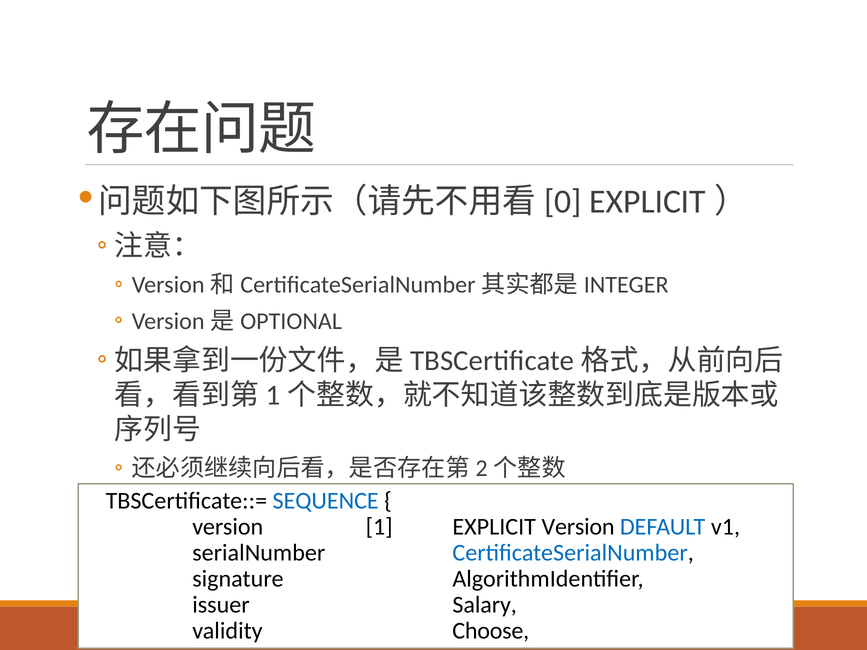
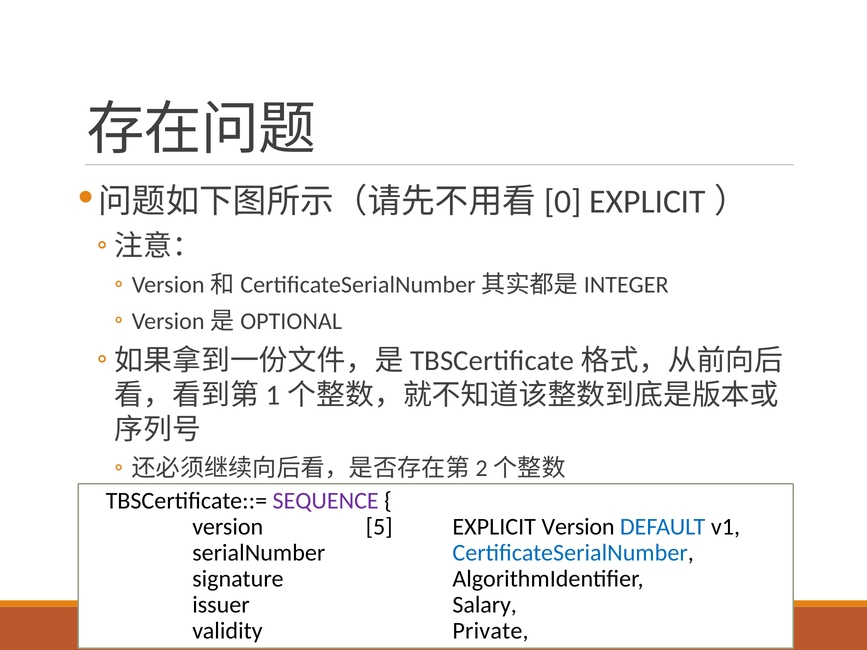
SEQUENCE colour: blue -> purple
1: 1 -> 5
Choose: Choose -> Private
